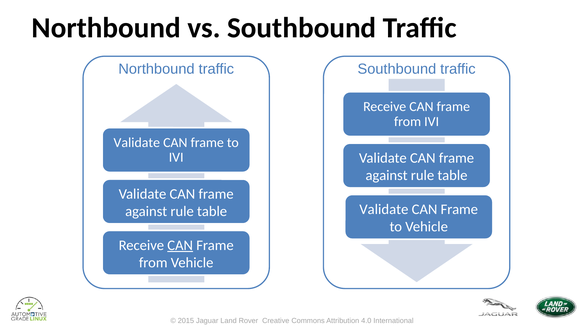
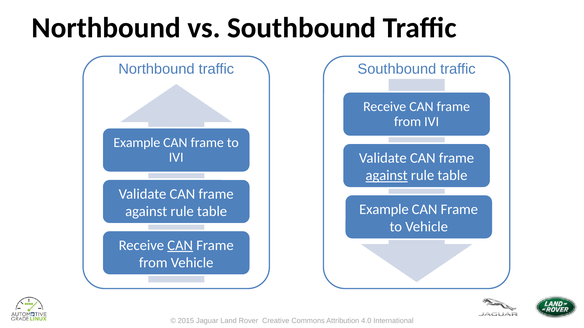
Validate at (137, 143): Validate -> Example
against at (387, 176) underline: none -> present
Validate at (384, 210): Validate -> Example
